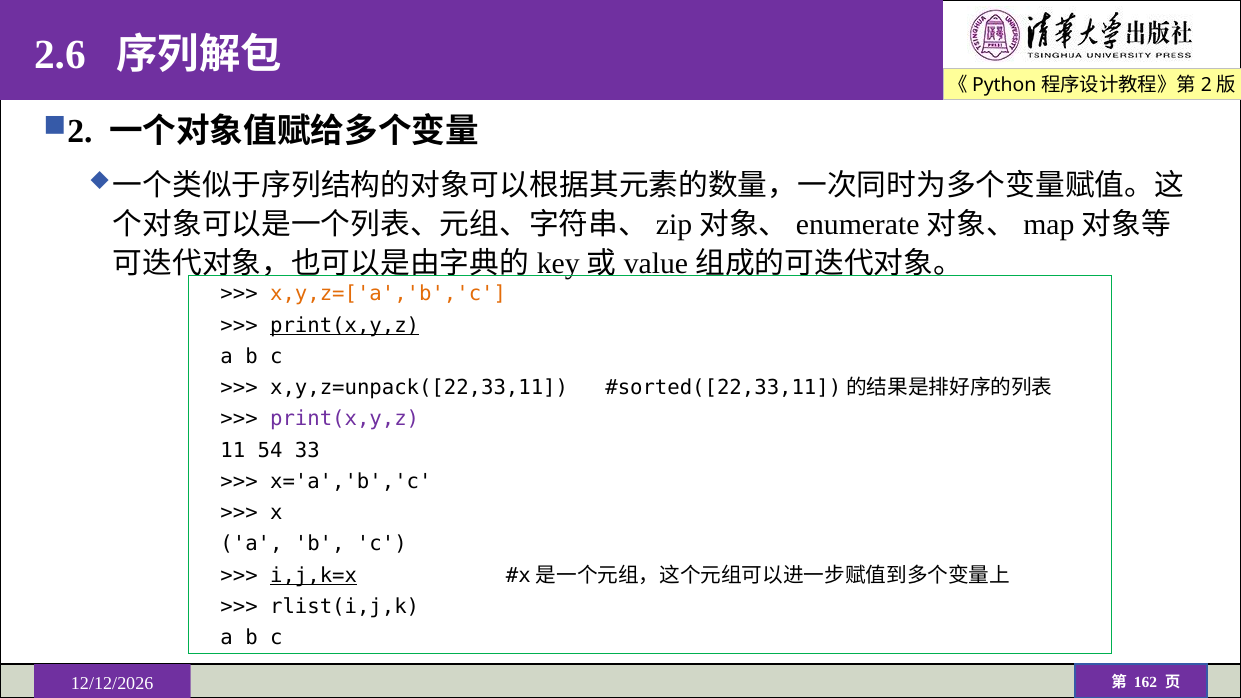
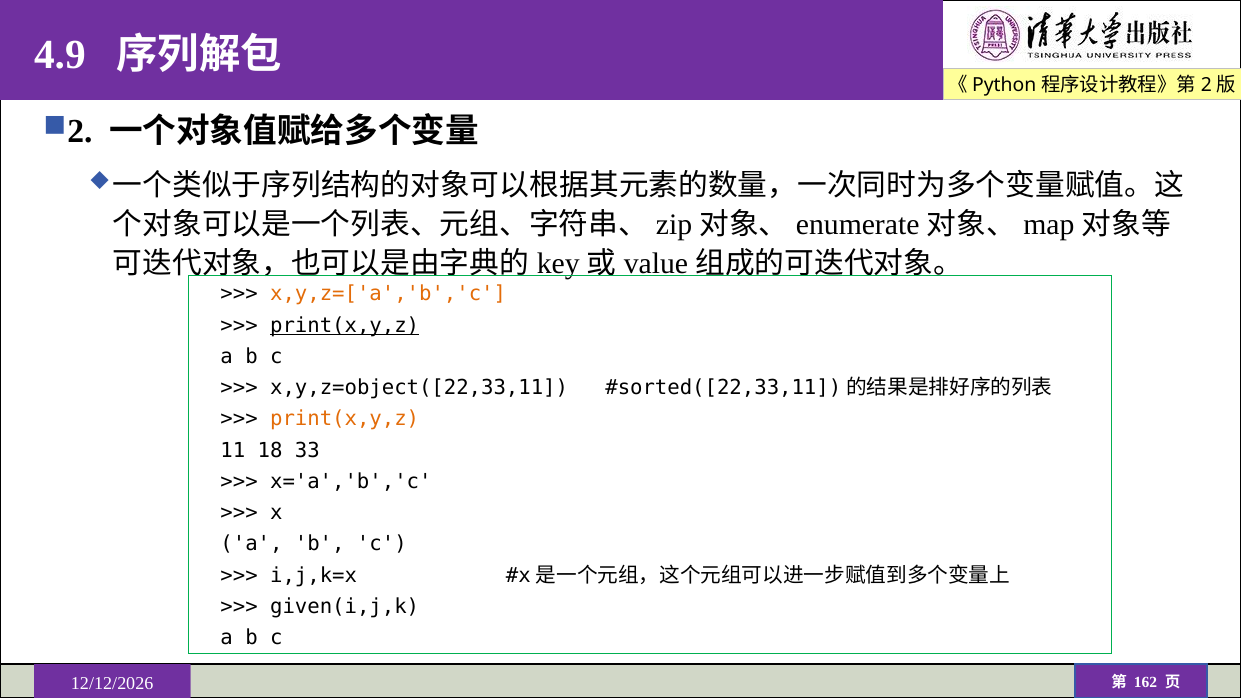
2.6: 2.6 -> 4.9
x,y,z=unpack([22,33,11: x,y,z=unpack([22,33,11 -> x,y,z=object([22,33,11
print(x,y,z at (345, 419) colour: purple -> orange
54: 54 -> 18
i,j,k=x underline: present -> none
rlist(i,j,k: rlist(i,j,k -> given(i,j,k
